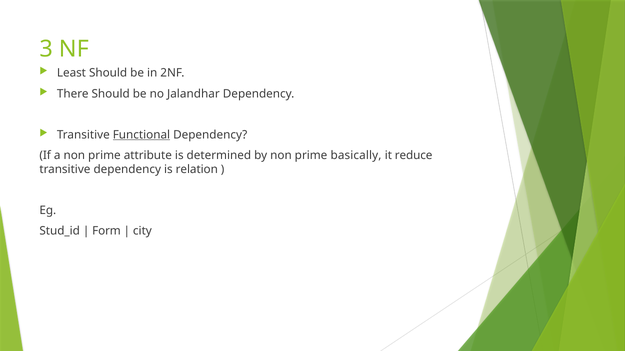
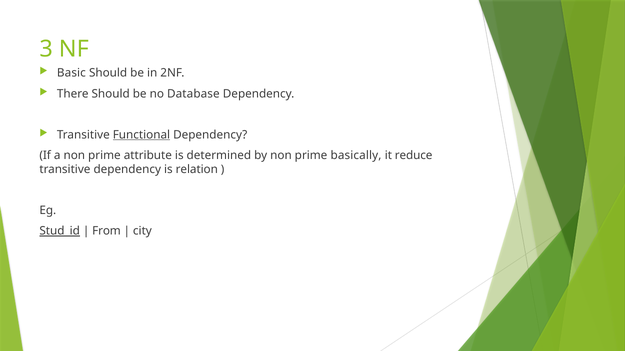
Least: Least -> Basic
Jalandhar: Jalandhar -> Database
Stud_id underline: none -> present
Form: Form -> From
